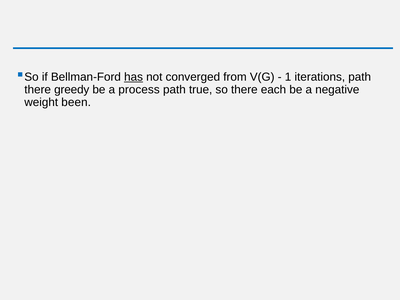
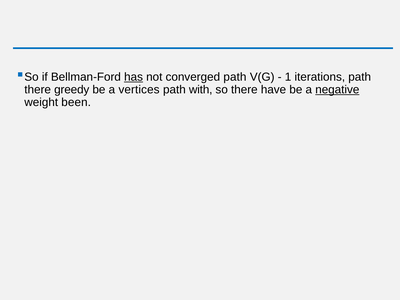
converged from: from -> path
process: process -> vertices
true: true -> with
each: each -> have
negative underline: none -> present
